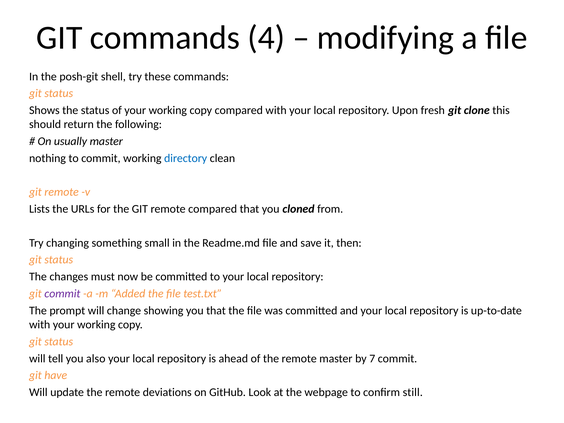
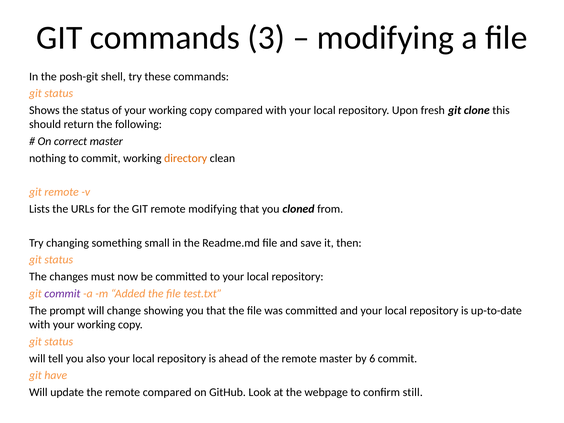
4: 4 -> 3
usually: usually -> correct
directory colour: blue -> orange
remote compared: compared -> modifying
7: 7 -> 6
remote deviations: deviations -> compared
